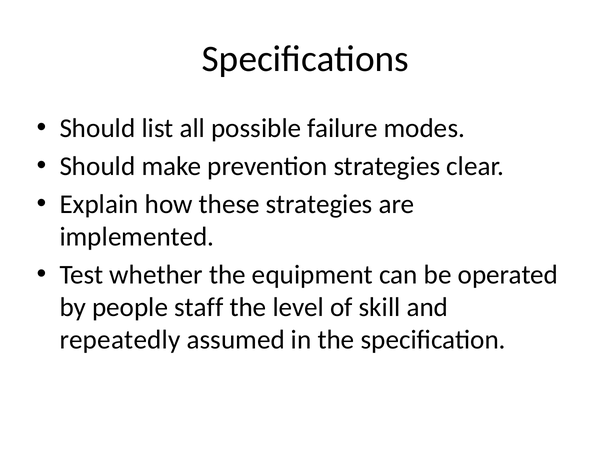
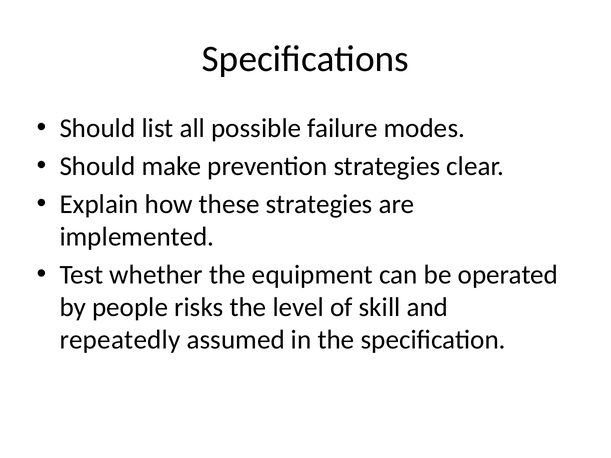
staff: staff -> risks
